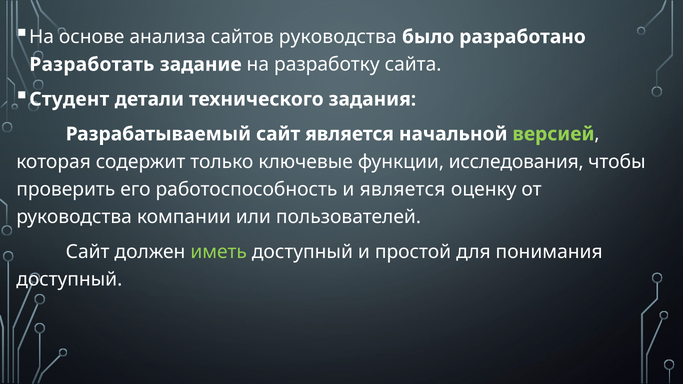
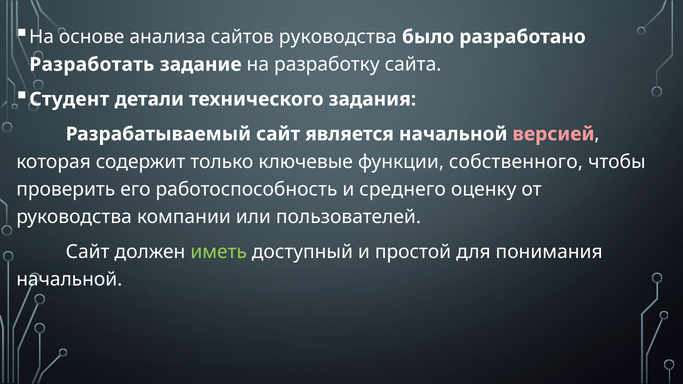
версией colour: light green -> pink
исследования: исследования -> собственного
и является: является -> среднего
доступный at (69, 280): доступный -> начальной
